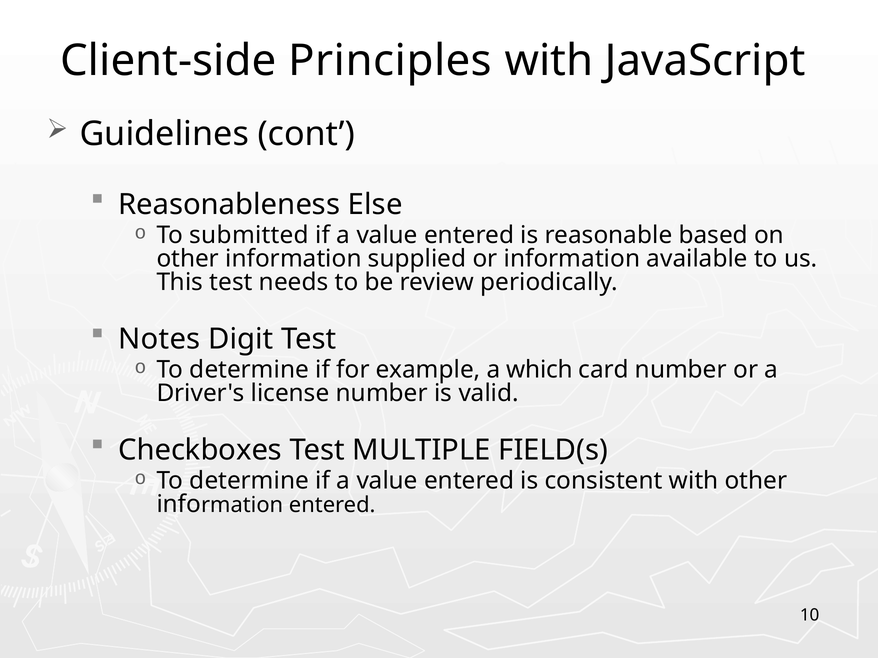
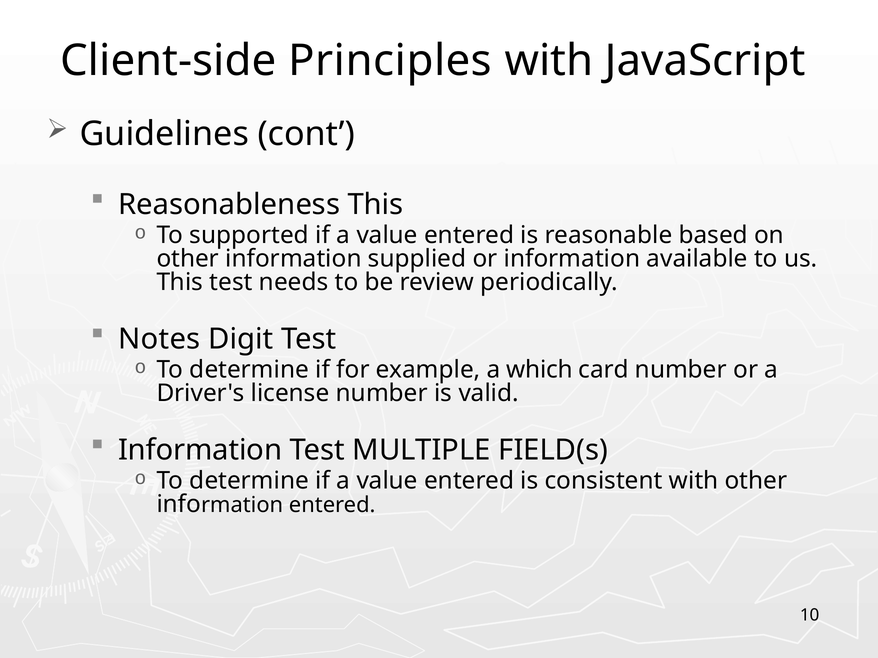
Reasonableness Else: Else -> This
submitted: submitted -> supported
Checkboxes at (200, 450): Checkboxes -> Information
